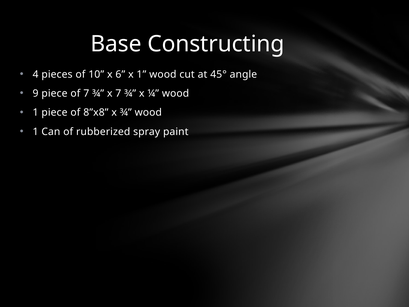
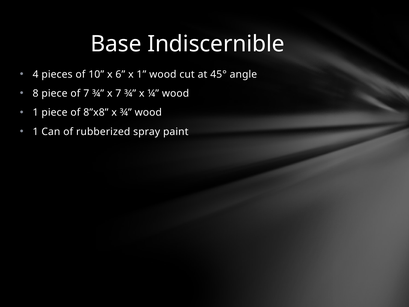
Constructing: Constructing -> Indiscernible
9: 9 -> 8
